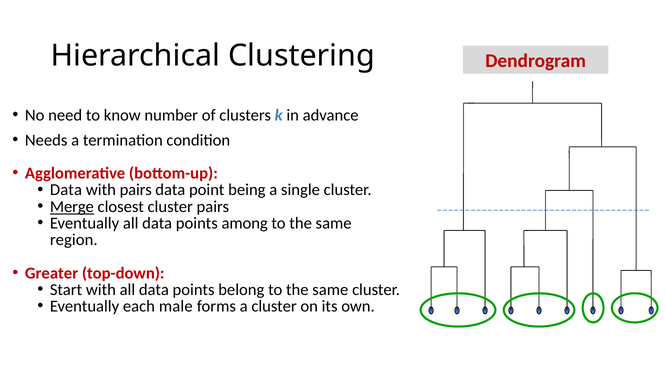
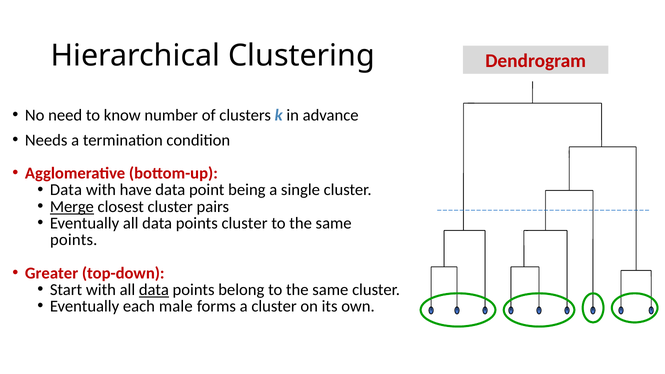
with pairs: pairs -> have
points among: among -> cluster
region at (74, 240): region -> points
data at (154, 290) underline: none -> present
